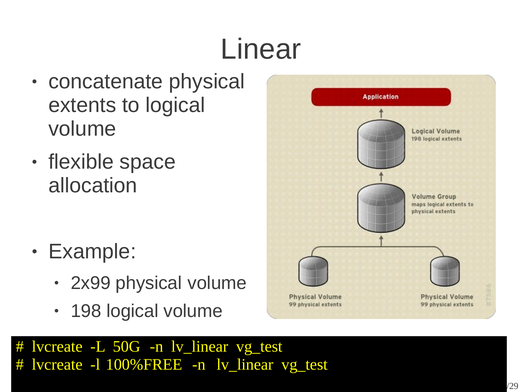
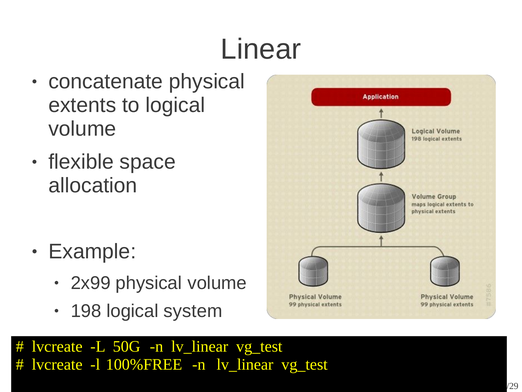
198 logical volume: volume -> system
